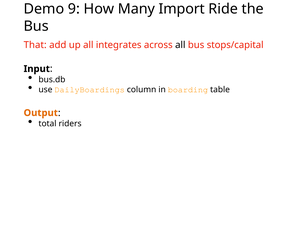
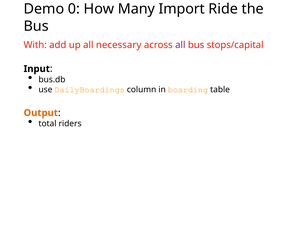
9: 9 -> 0
That: That -> With
integrates: integrates -> necessary
all at (180, 45) colour: black -> purple
